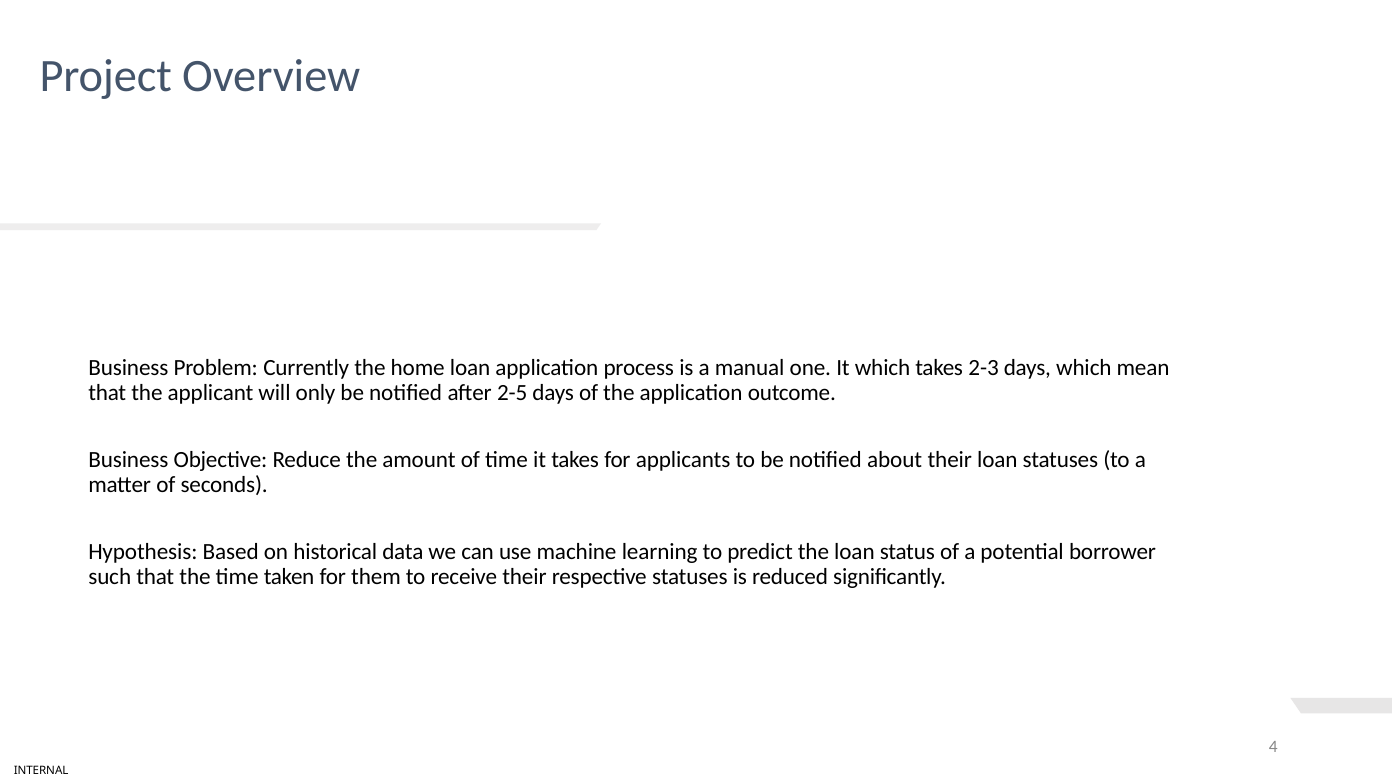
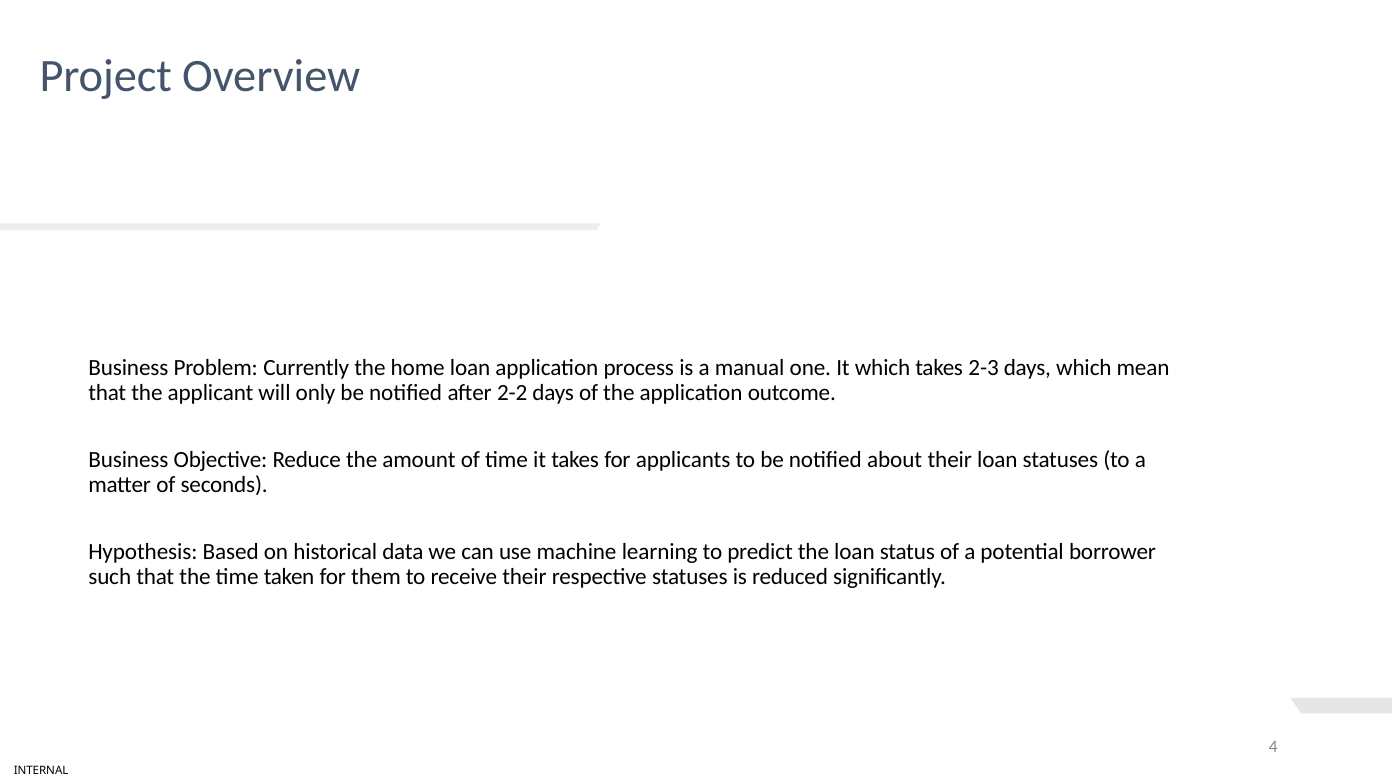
2-5: 2-5 -> 2-2
